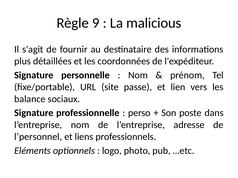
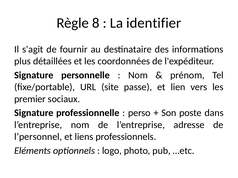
9: 9 -> 8
malicious: malicious -> identifier
balance: balance -> premier
